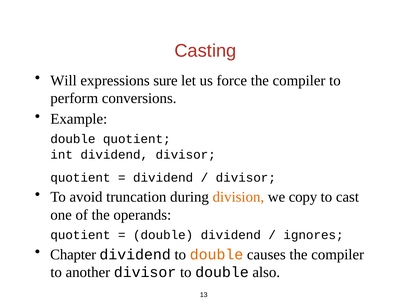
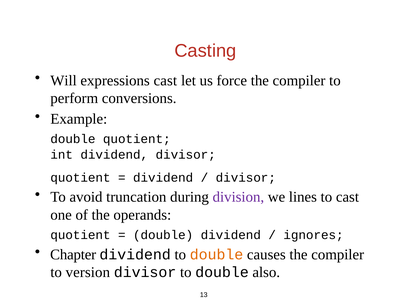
expressions sure: sure -> cast
division colour: orange -> purple
copy: copy -> lines
another: another -> version
